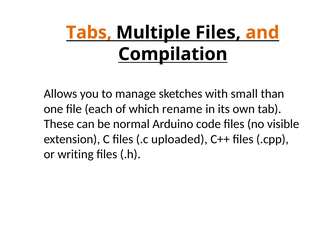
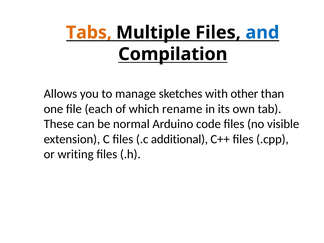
and colour: orange -> blue
small: small -> other
uploaded: uploaded -> additional
